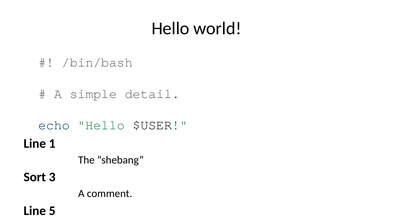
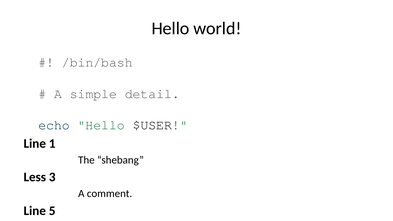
Sort: Sort -> Less
